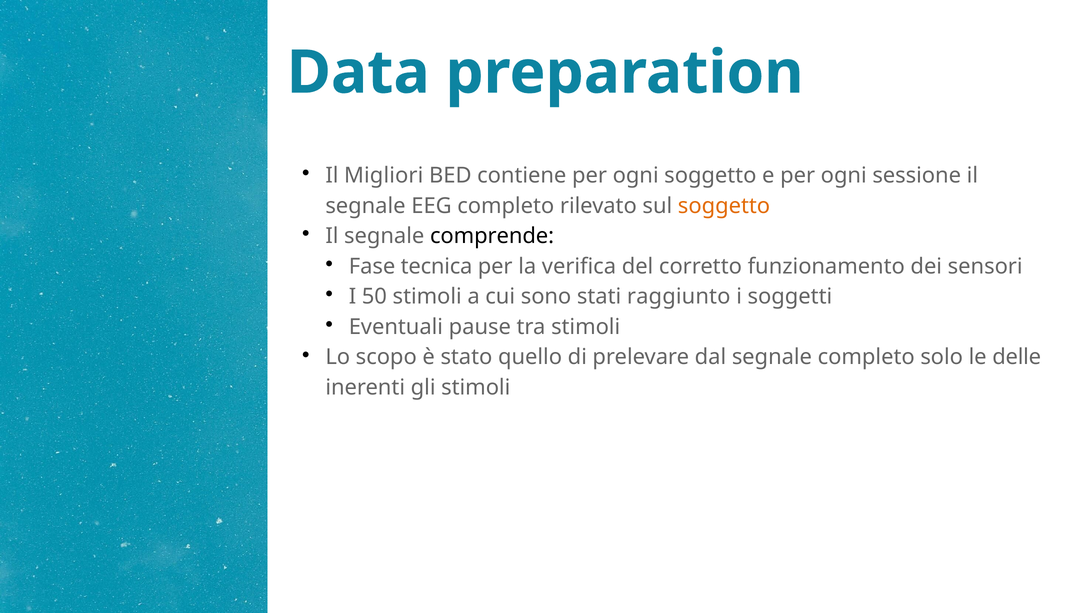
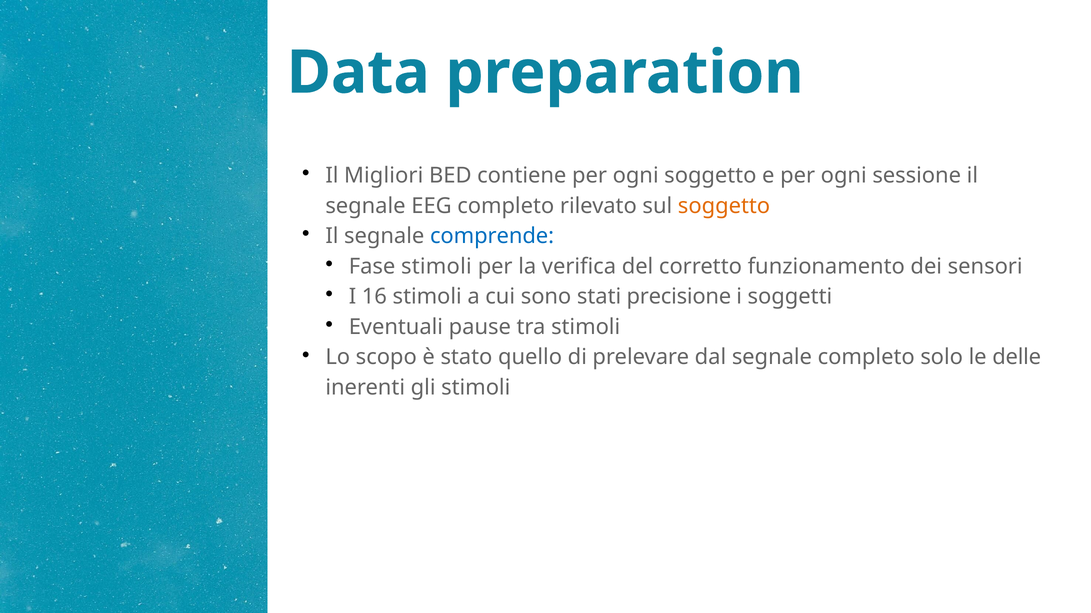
comprende colour: black -> blue
Fase tecnica: tecnica -> stimoli
50: 50 -> 16
raggiunto: raggiunto -> precisione
